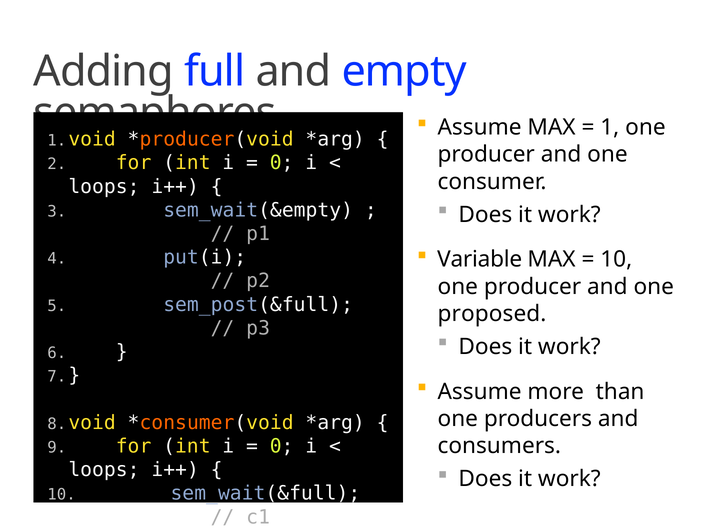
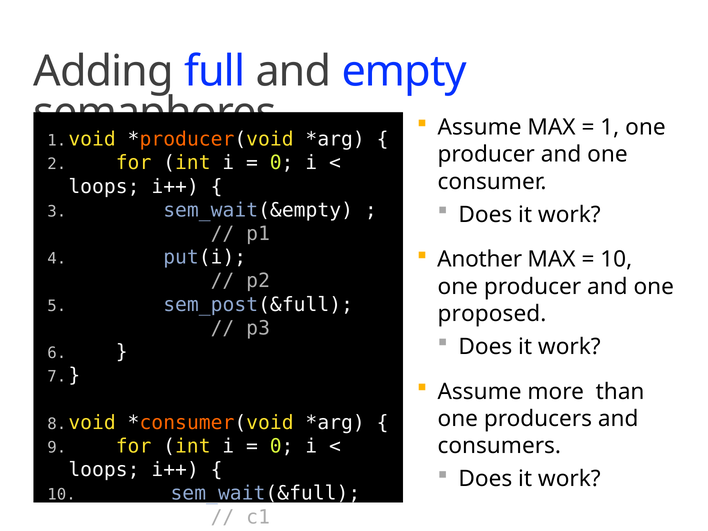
Variable: Variable -> Another
